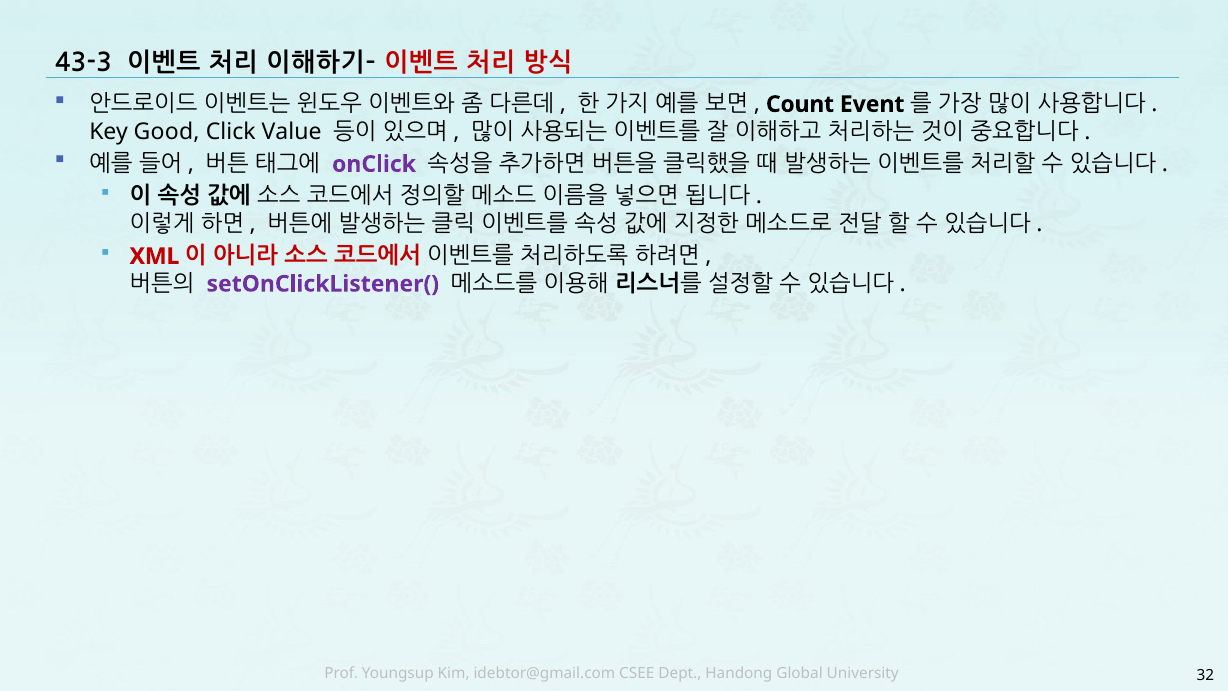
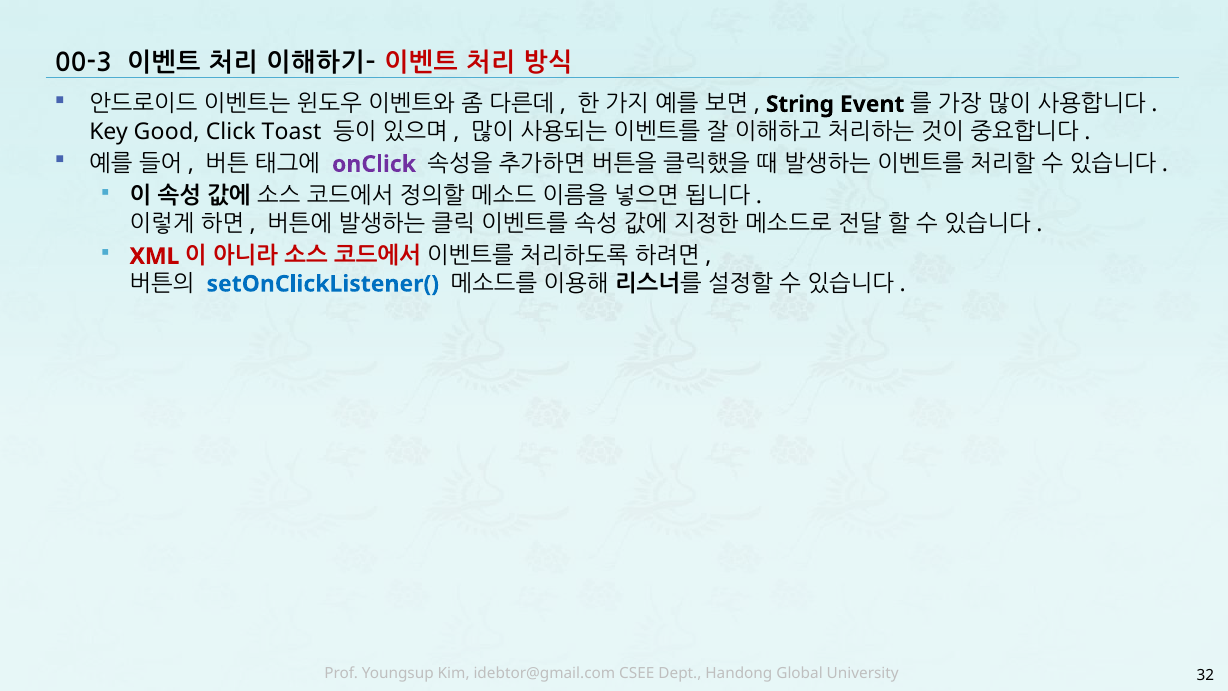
43-3: 43-3 -> 00-3
Count: Count -> String
Value: Value -> Toast
setOnClickListener( colour: purple -> blue
